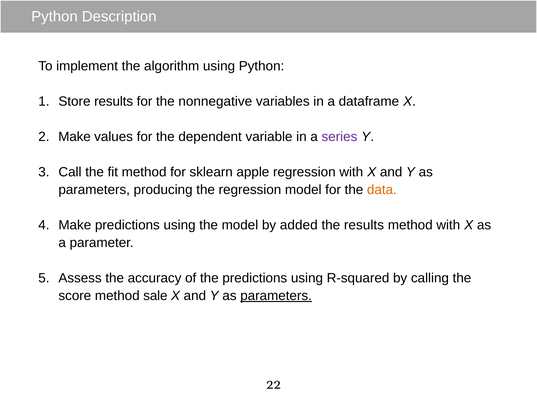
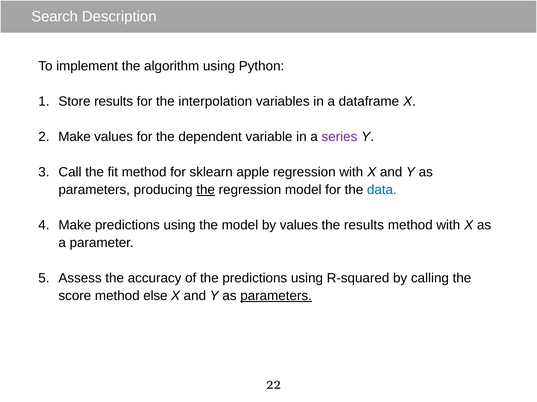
Python at (55, 17): Python -> Search
nonnegative: nonnegative -> interpolation
the at (206, 190) underline: none -> present
data colour: orange -> blue
by added: added -> values
sale: sale -> else
